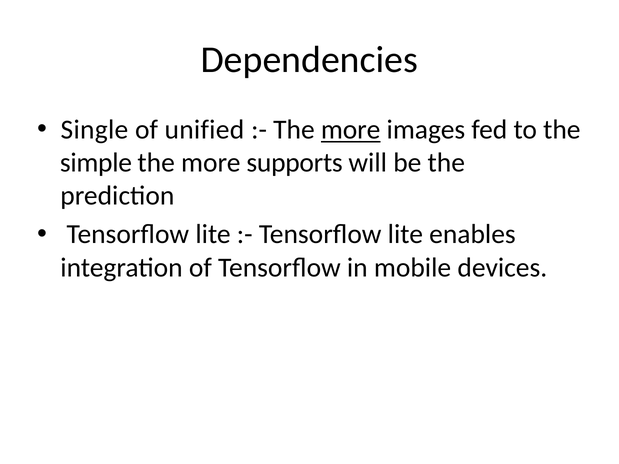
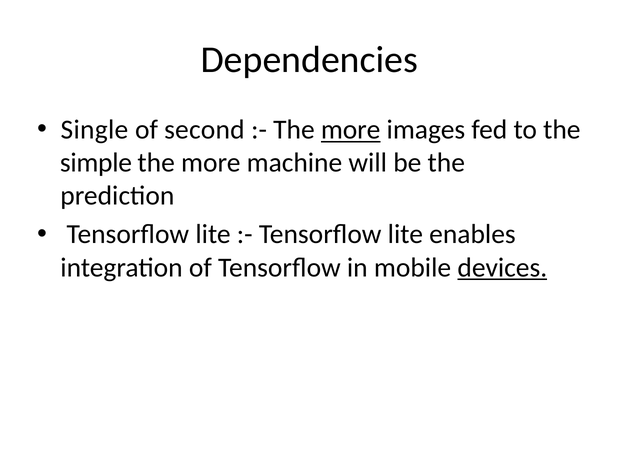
unified: unified -> second
supports: supports -> machine
devices underline: none -> present
